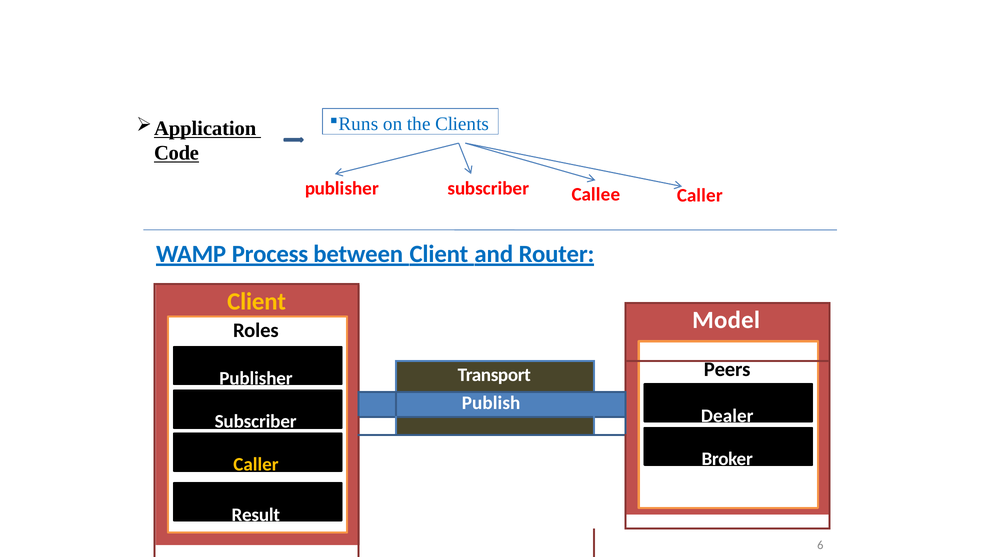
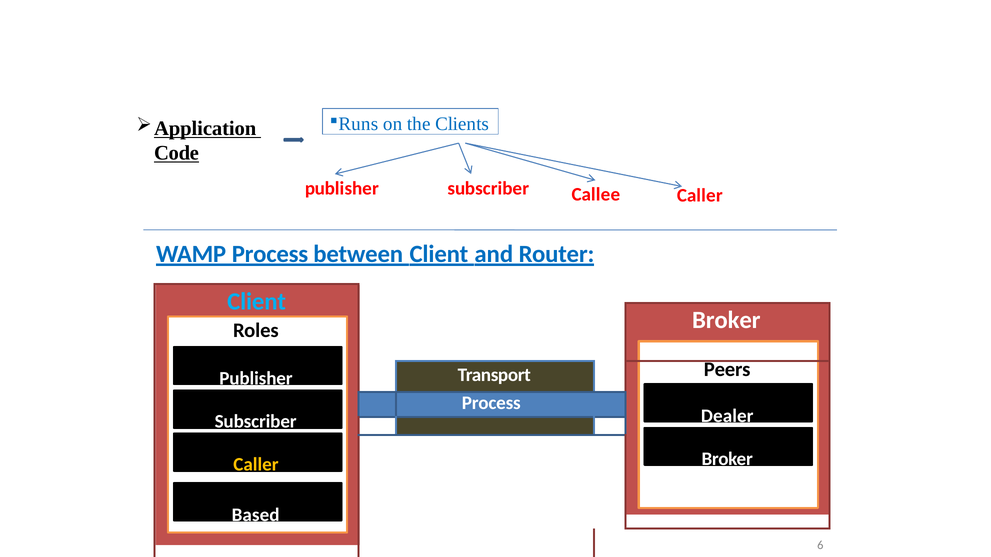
Client at (257, 302) colour: yellow -> light blue
Roles Model: Model -> Broker
Publish at (491, 403): Publish -> Process
Result: Result -> Based
